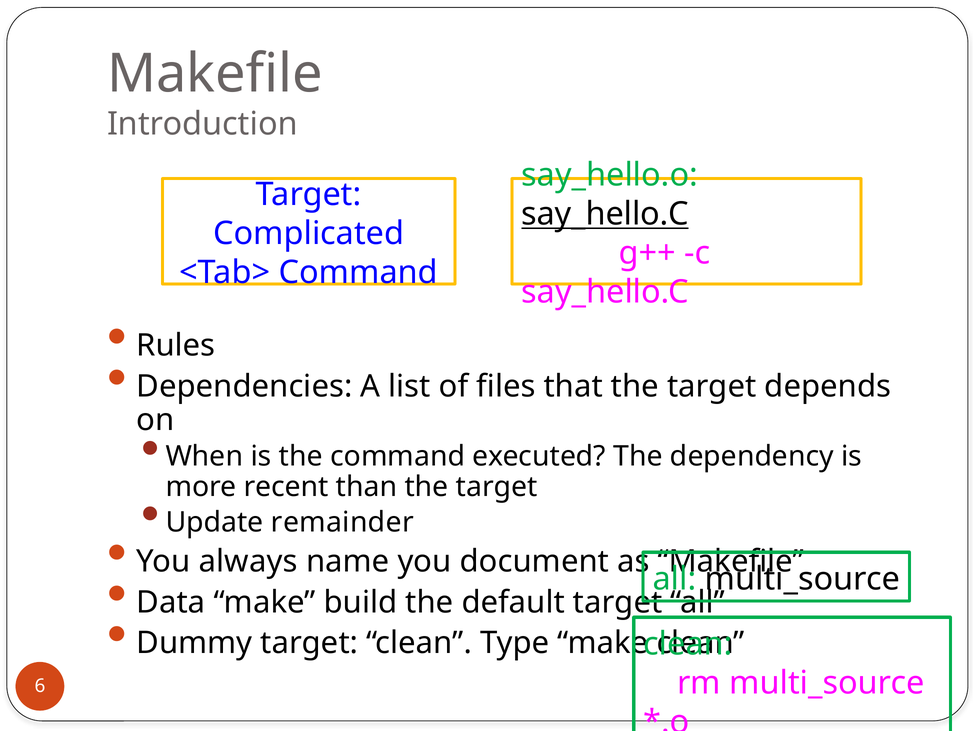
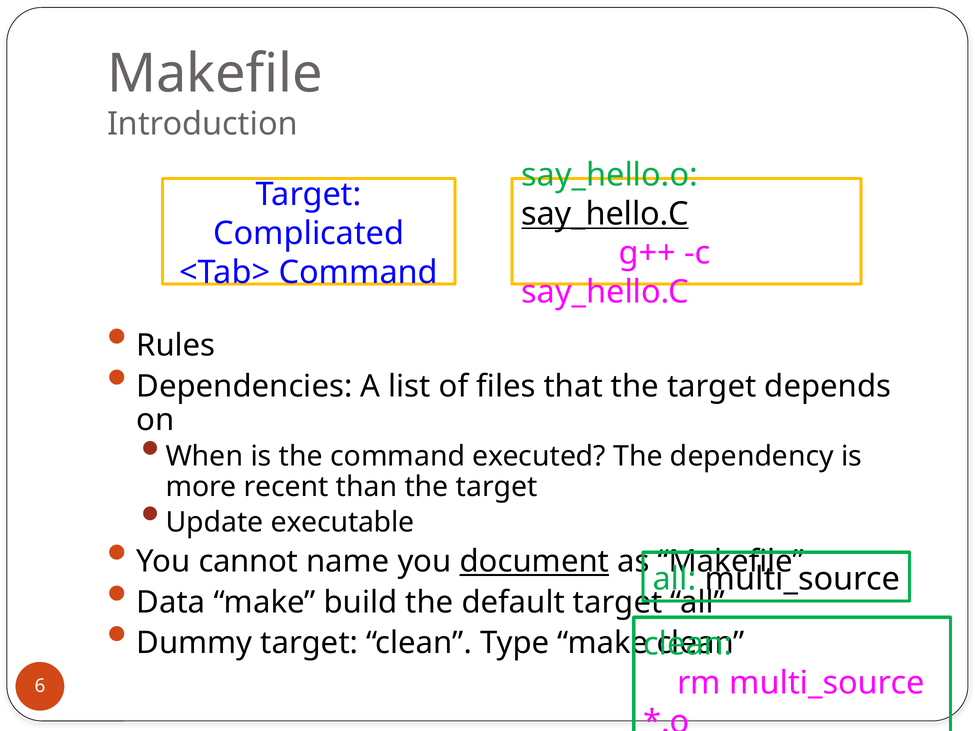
remainder: remainder -> executable
always: always -> cannot
document underline: none -> present
